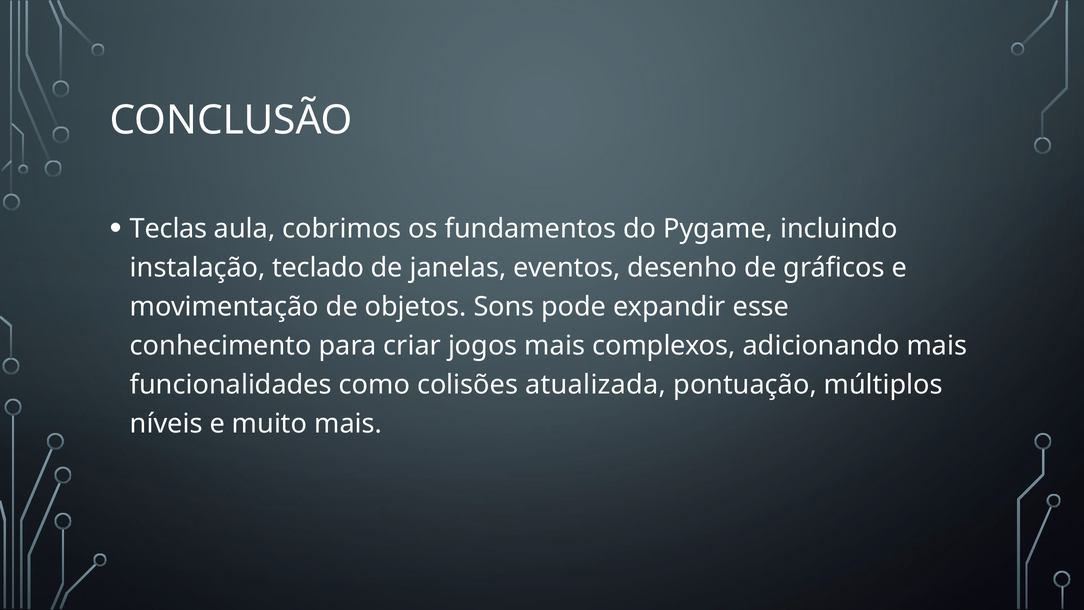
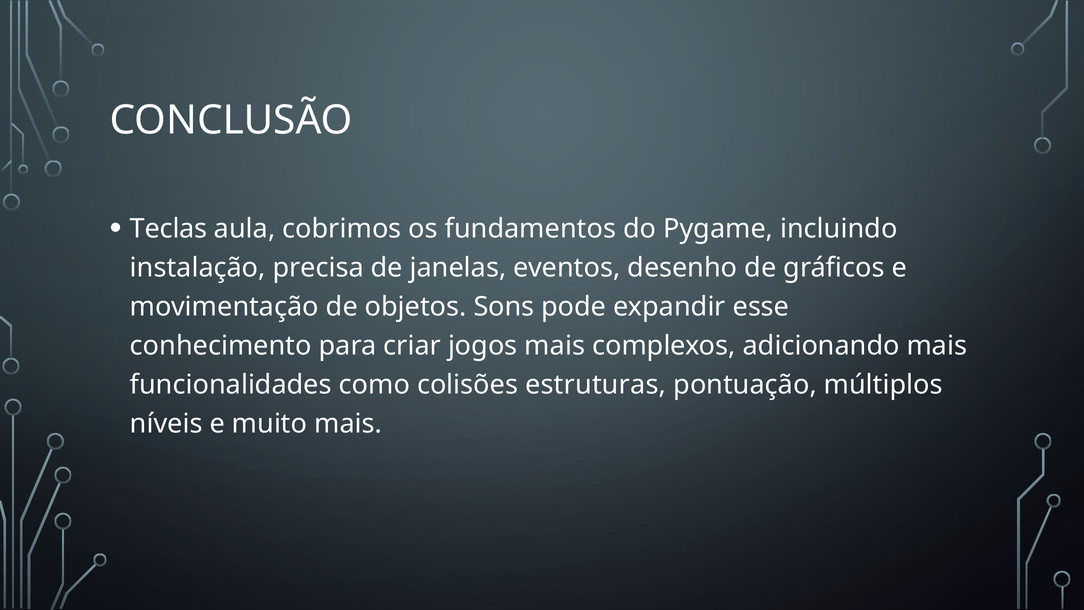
teclado: teclado -> precisa
atualizada: atualizada -> estruturas
